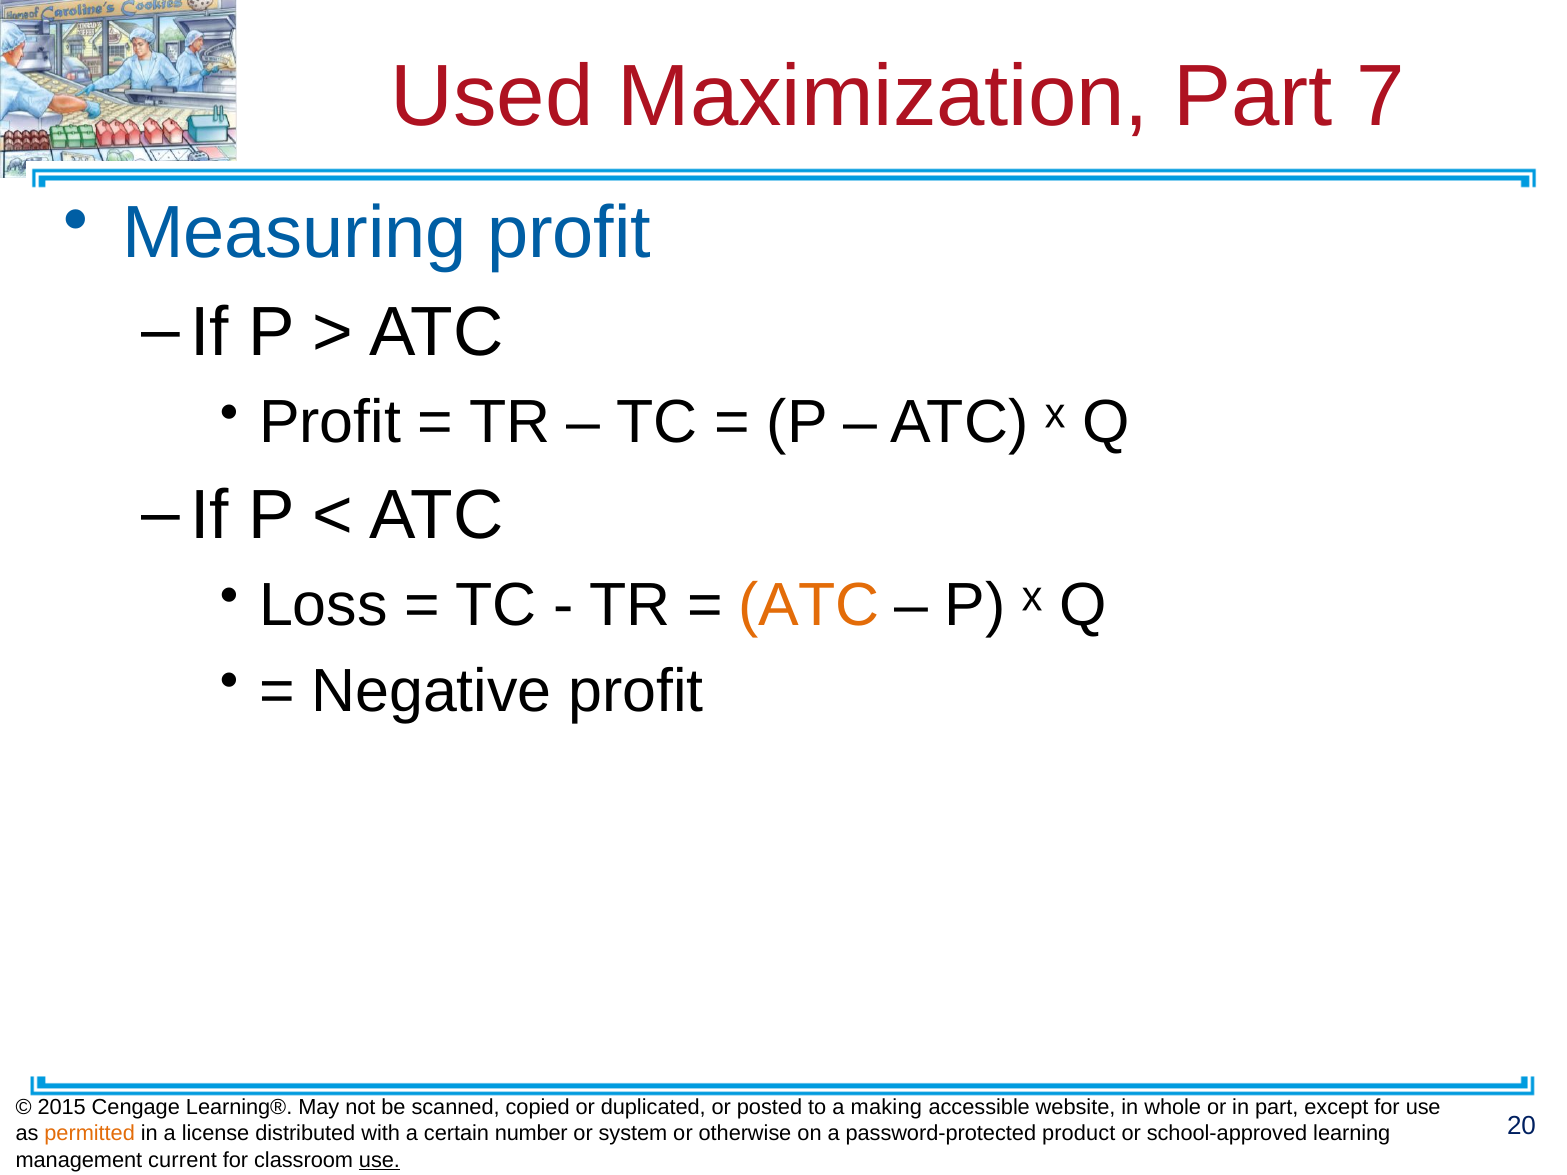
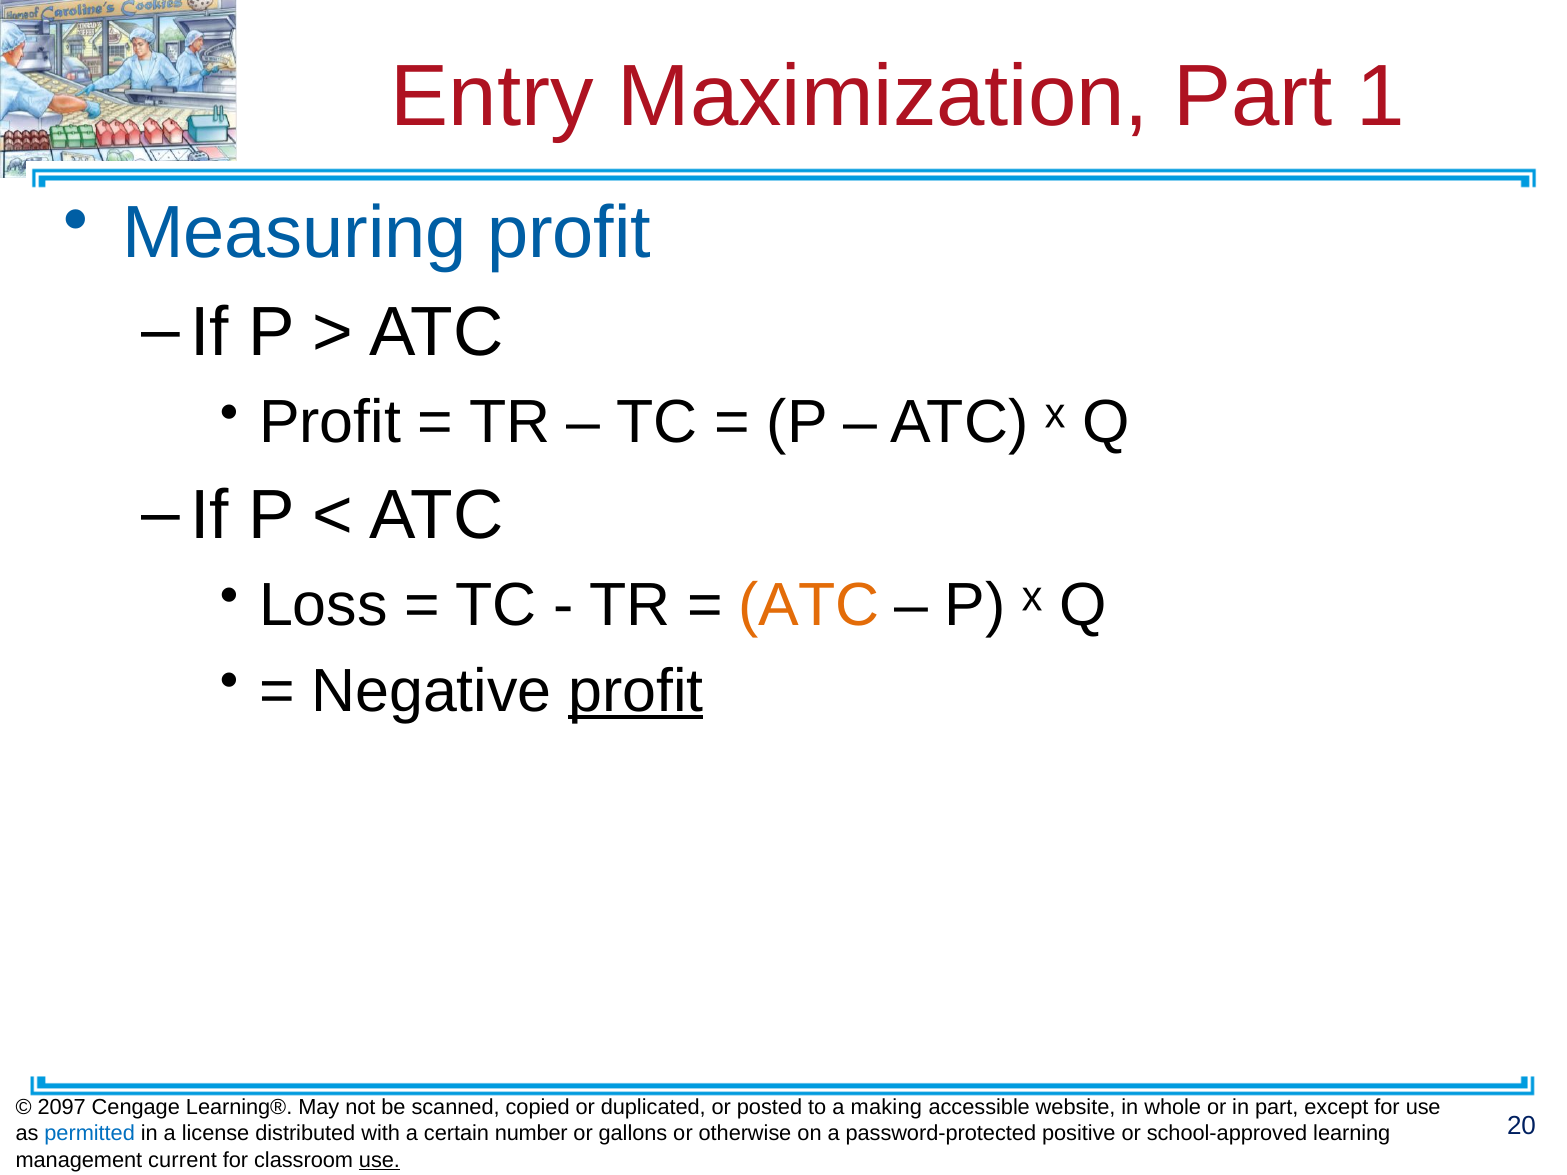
Used: Used -> Entry
7: 7 -> 1
profit at (636, 691) underline: none -> present
2015: 2015 -> 2097
permitted colour: orange -> blue
system: system -> gallons
product: product -> positive
